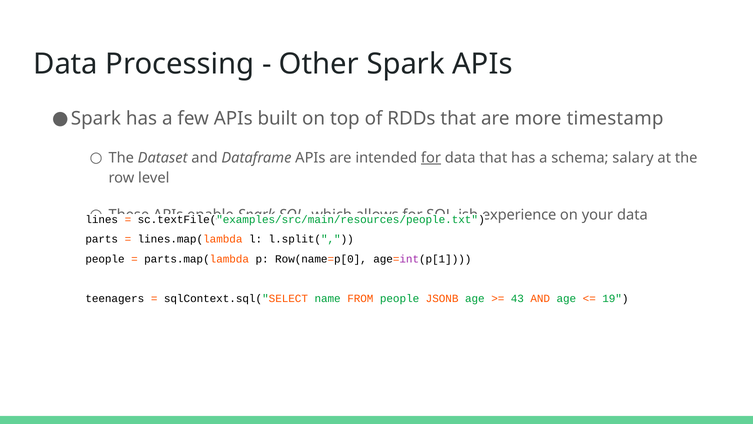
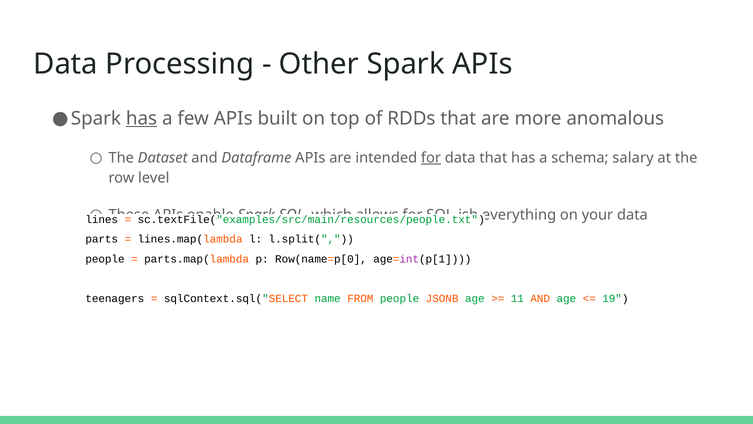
has at (142, 118) underline: none -> present
timestamp: timestamp -> anomalous
experience: experience -> everything
43: 43 -> 11
